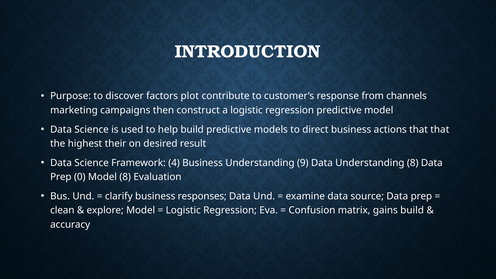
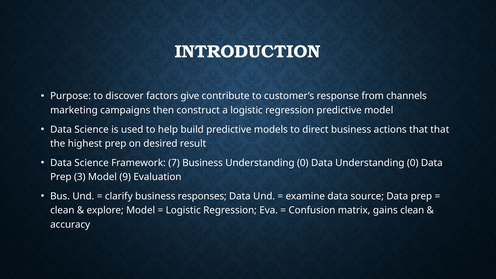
plot: plot -> give
highest their: their -> prep
4: 4 -> 7
Business Understanding 9: 9 -> 0
Data Understanding 8: 8 -> 0
0: 0 -> 3
Model 8: 8 -> 9
gains build: build -> clean
